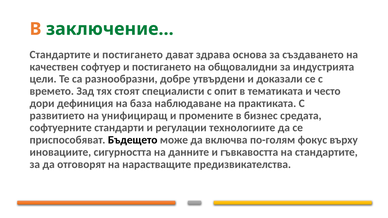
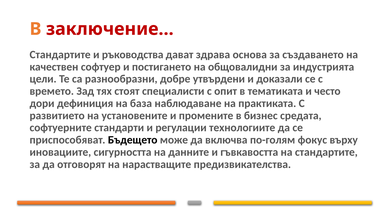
заключение… colour: green -> red
Стандартите и постигането: постигането -> ръководства
унифициращ: унифициращ -> установените
